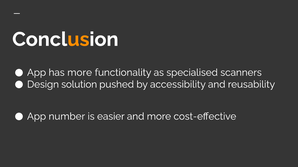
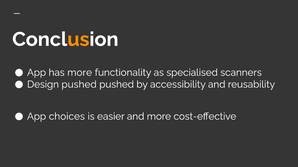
Design solution: solution -> pushed
number: number -> choices
